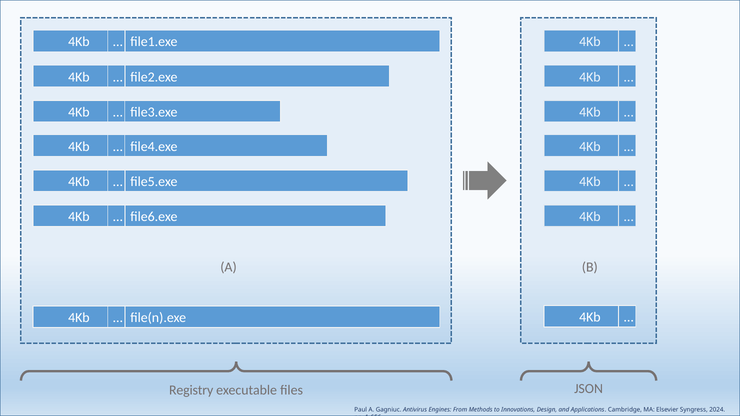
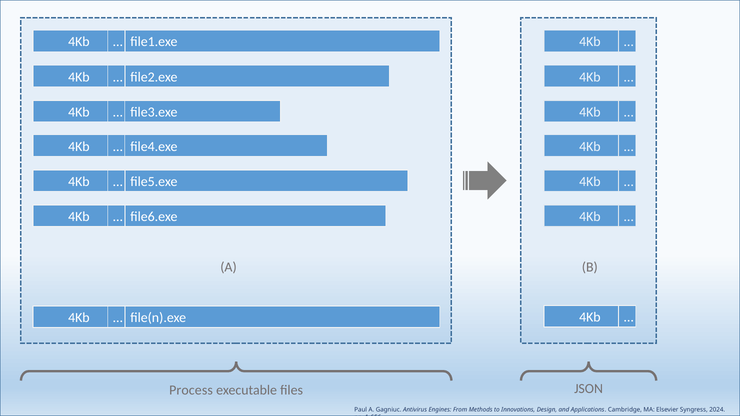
Registry: Registry -> Process
